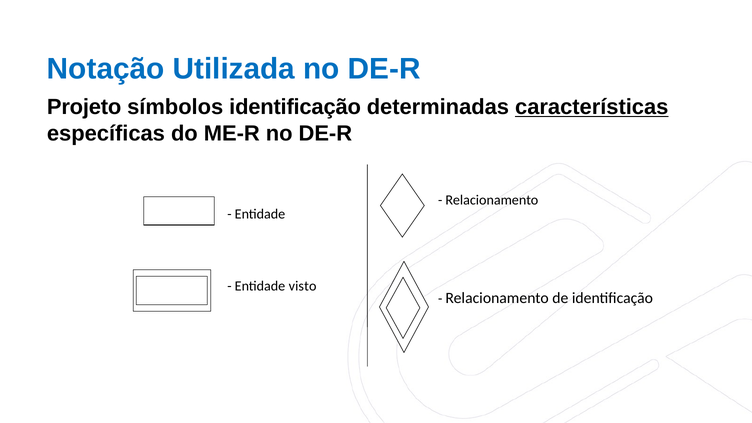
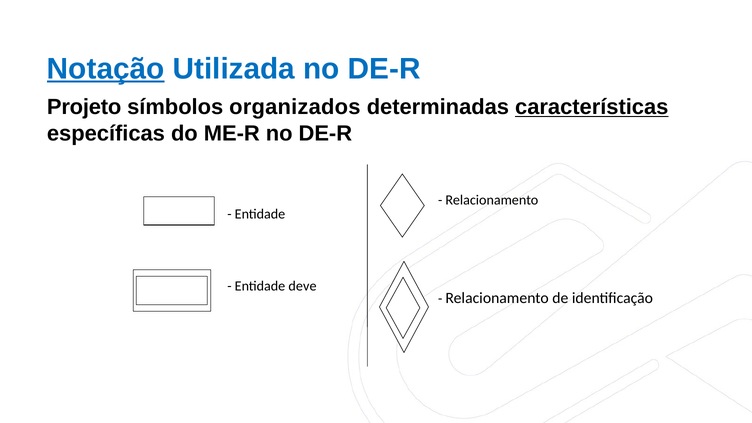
Notação underline: none -> present
símbolos identificação: identificação -> organizados
visto: visto -> deve
